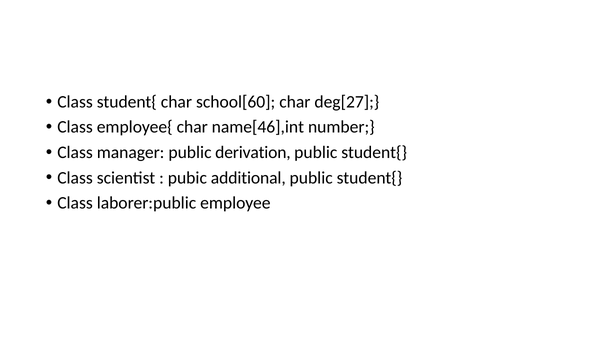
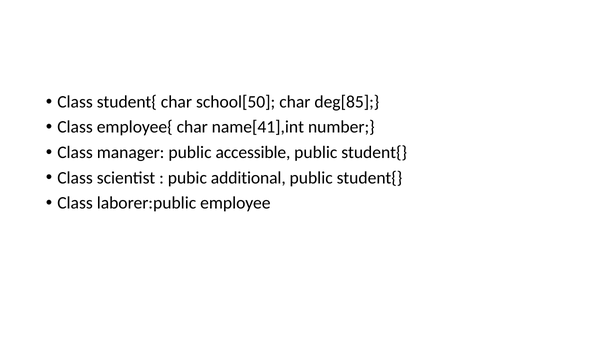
school[60: school[60 -> school[50
deg[27: deg[27 -> deg[85
name[46],int: name[46],int -> name[41],int
derivation: derivation -> accessible
